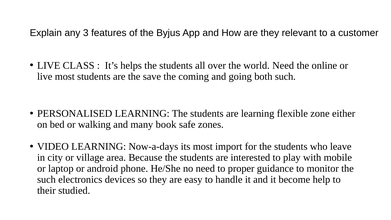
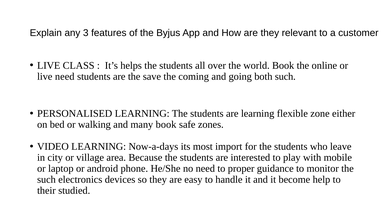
world Need: Need -> Book
live most: most -> need
